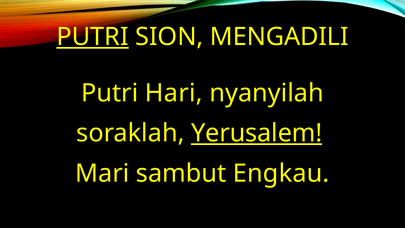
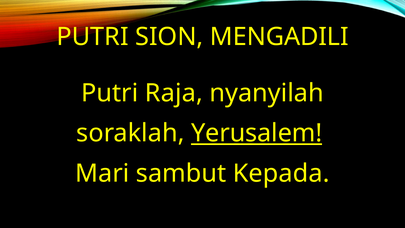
PUTRI at (92, 37) underline: present -> none
Hari: Hari -> Raja
Engkau: Engkau -> Kepada
